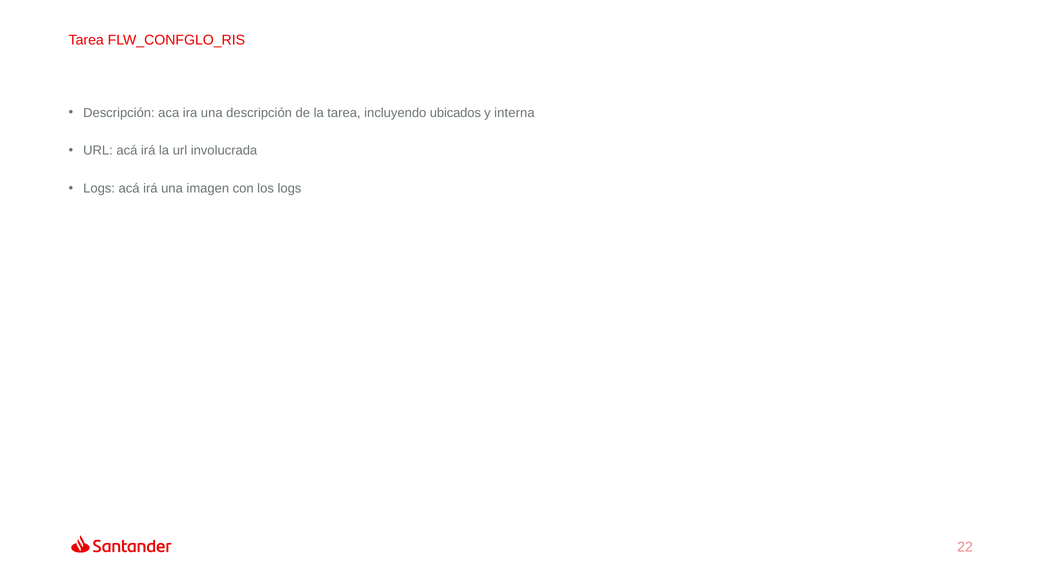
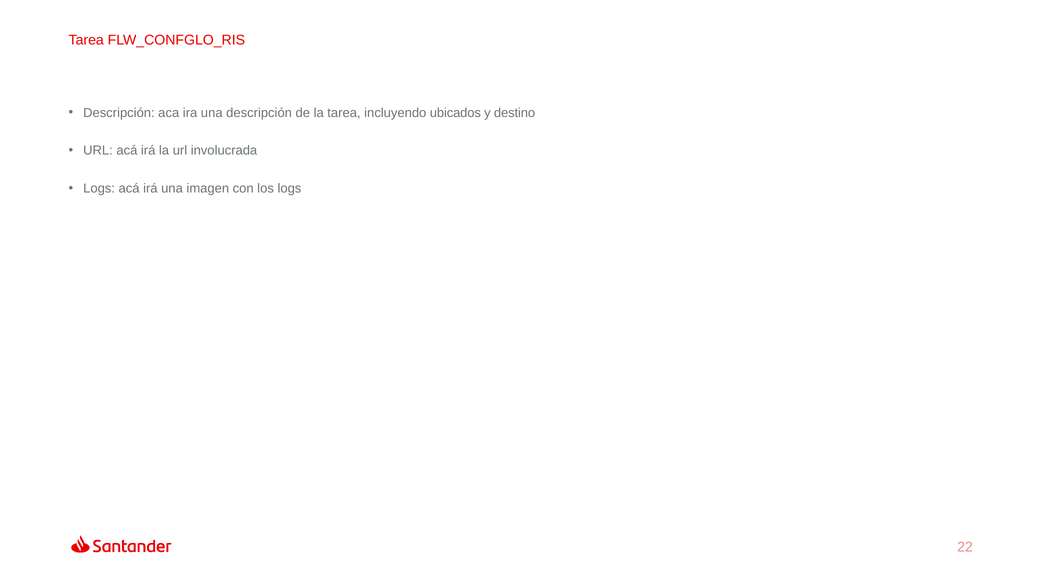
interna: interna -> destino
